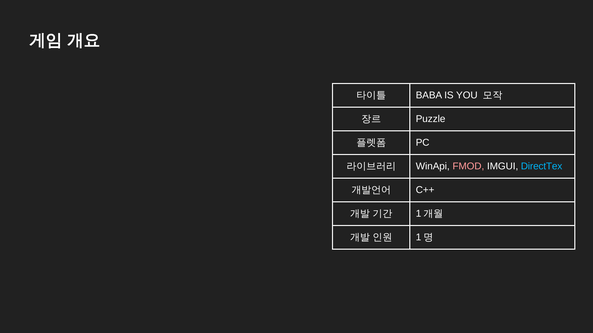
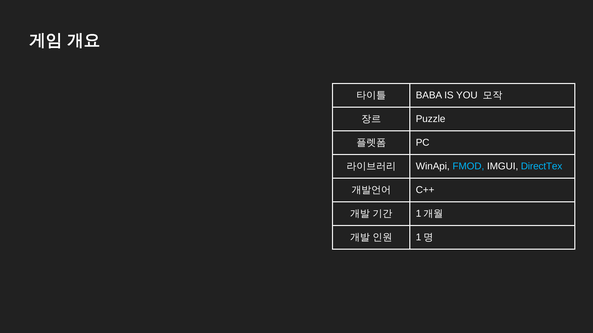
FMOD colour: pink -> light blue
